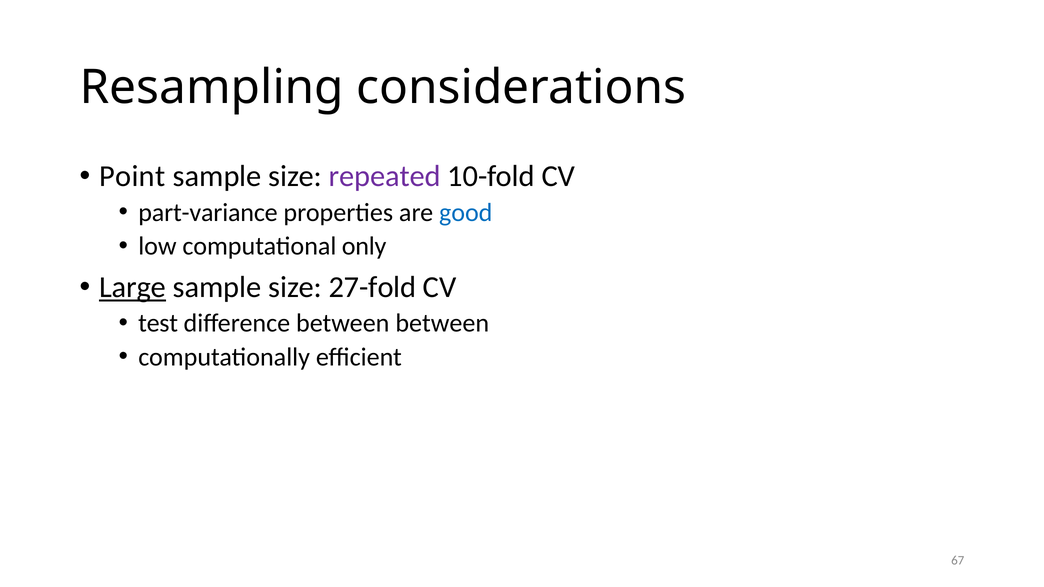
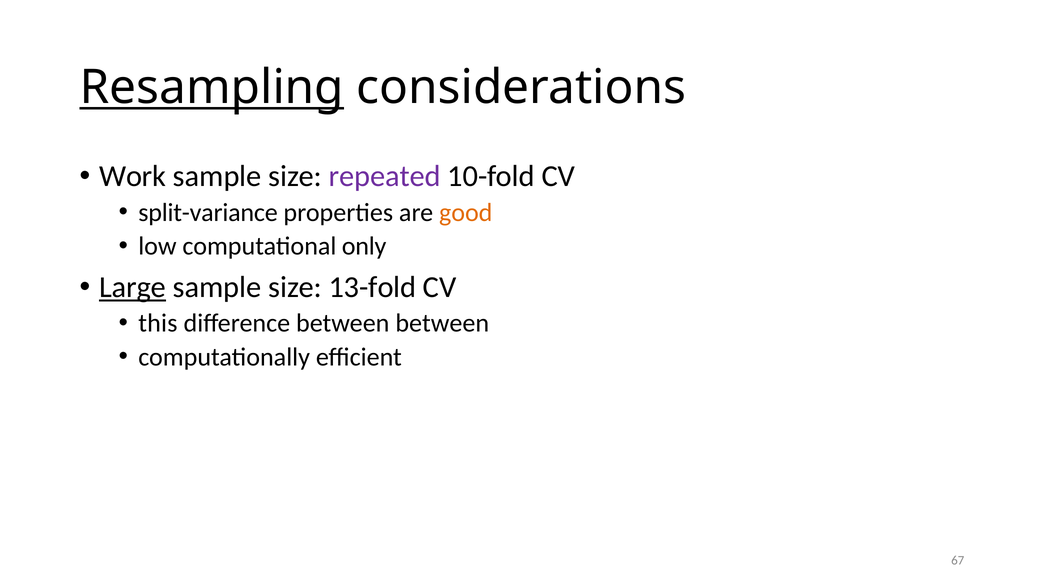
Resampling underline: none -> present
Point: Point -> Work
part-variance: part-variance -> split-variance
good colour: blue -> orange
27-fold: 27-fold -> 13-fold
test: test -> this
